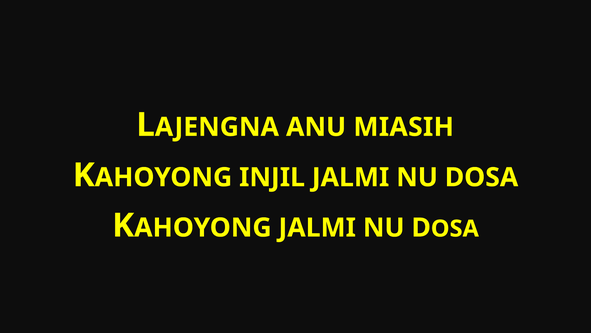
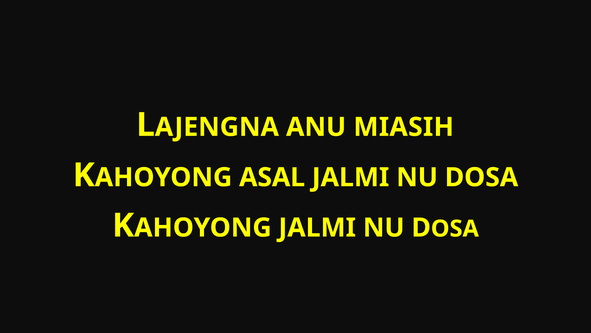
INJIL: INJIL -> ASAL
